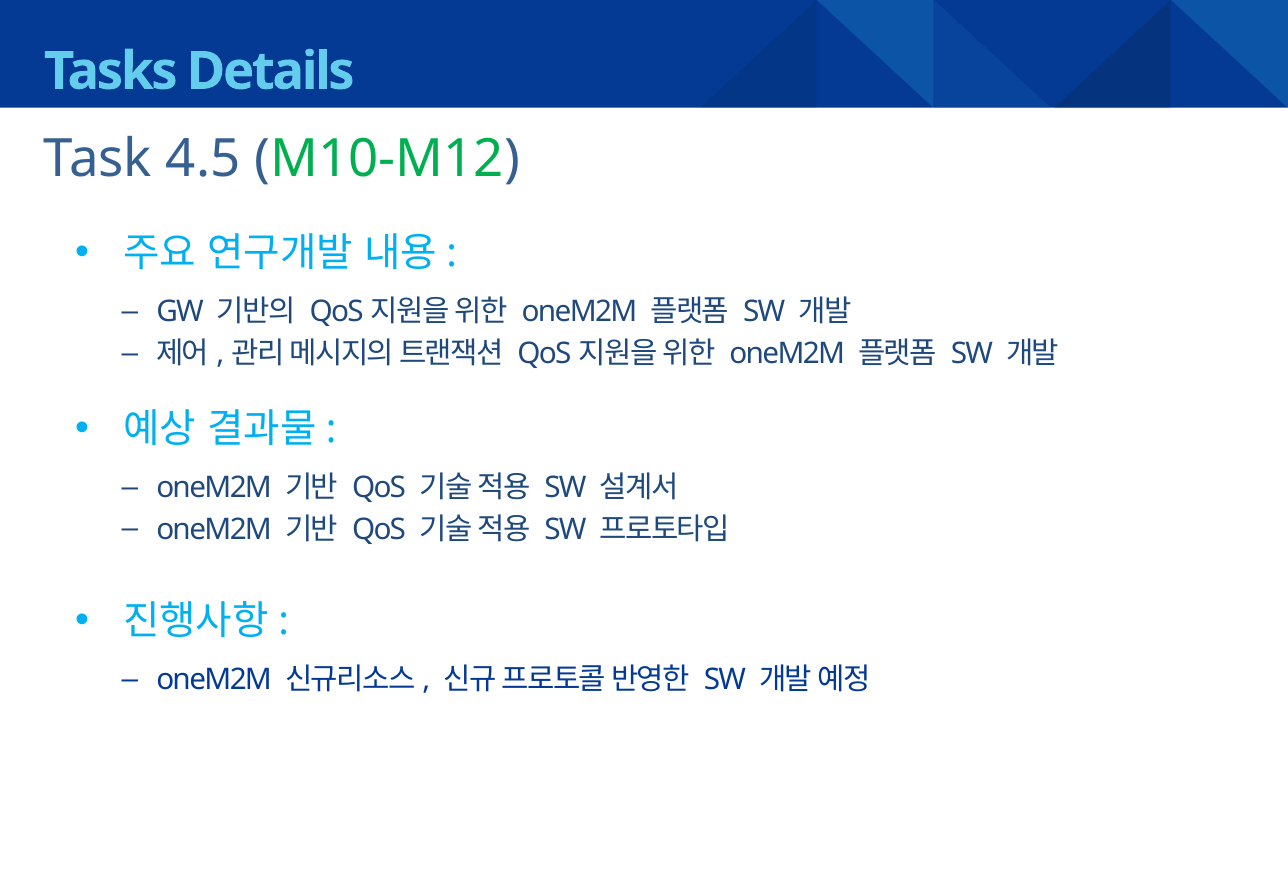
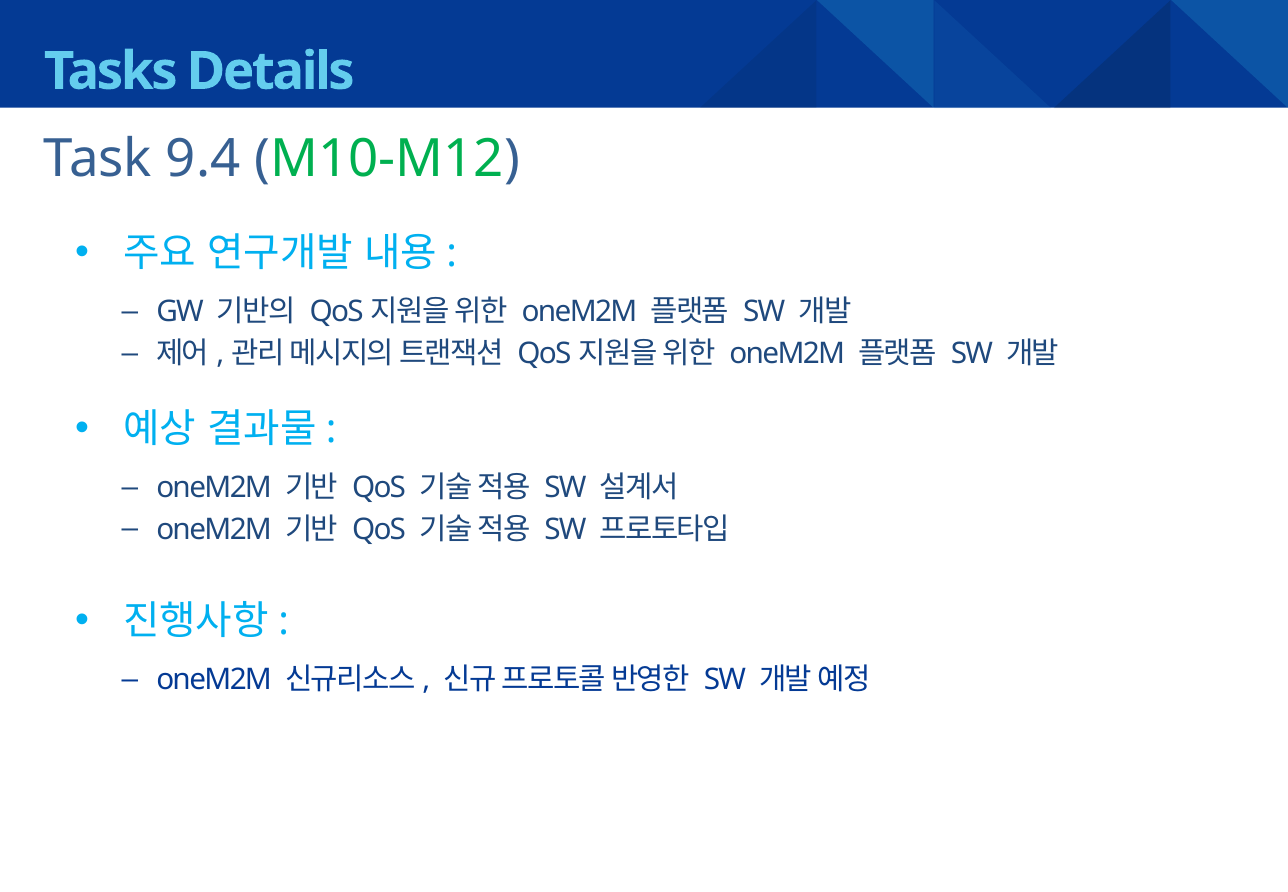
4.5: 4.5 -> 9.4
